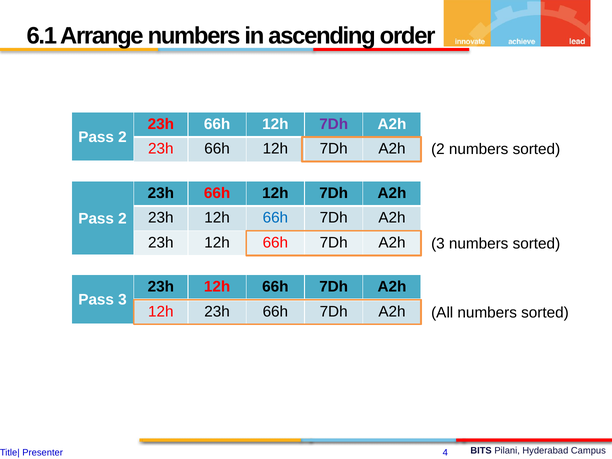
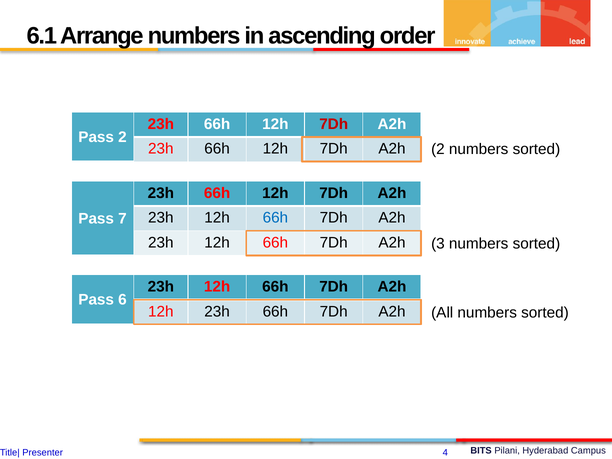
7Dh at (334, 124) colour: purple -> red
2 at (122, 219): 2 -> 7
Pass 3: 3 -> 6
